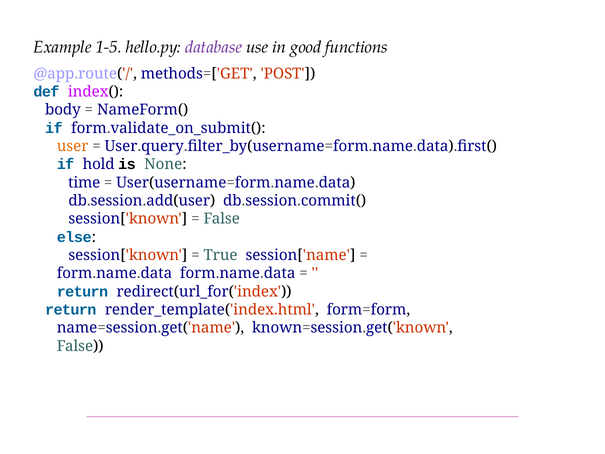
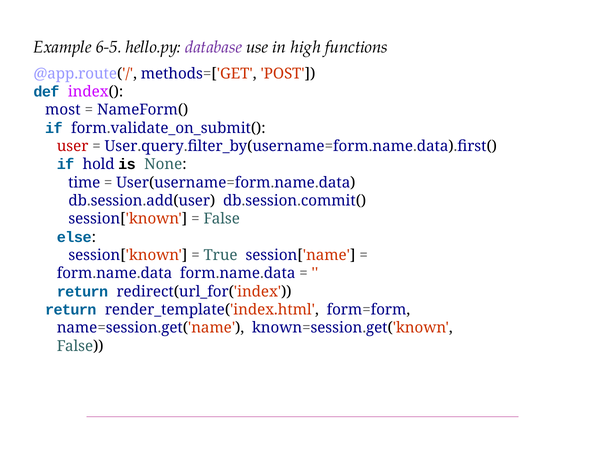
1-5: 1-5 -> 6-5
good: good -> high
body: body -> most
user colour: orange -> red
